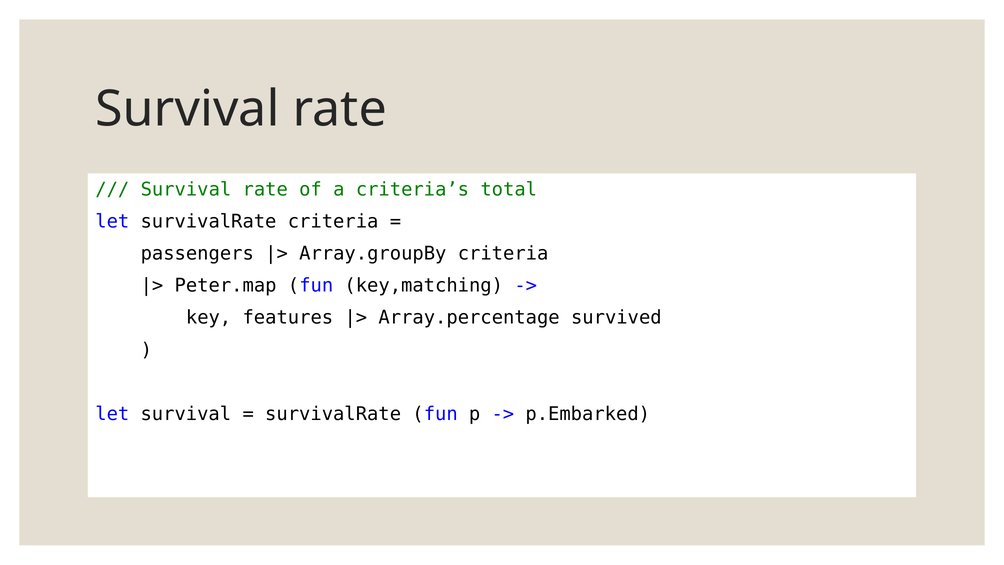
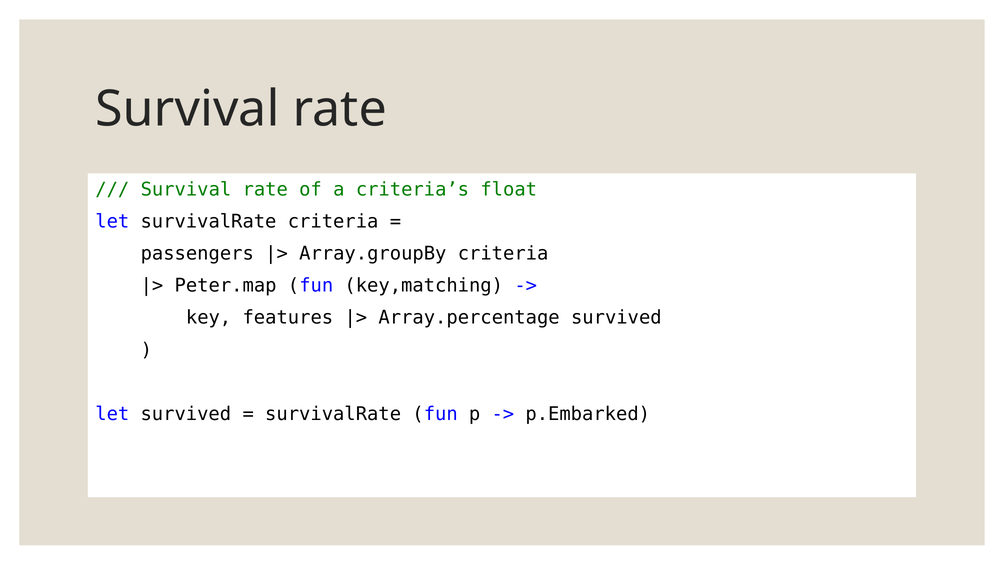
total: total -> float
let survival: survival -> survived
